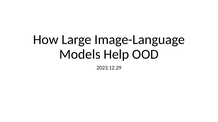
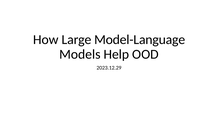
Image-Language: Image-Language -> Model-Language
